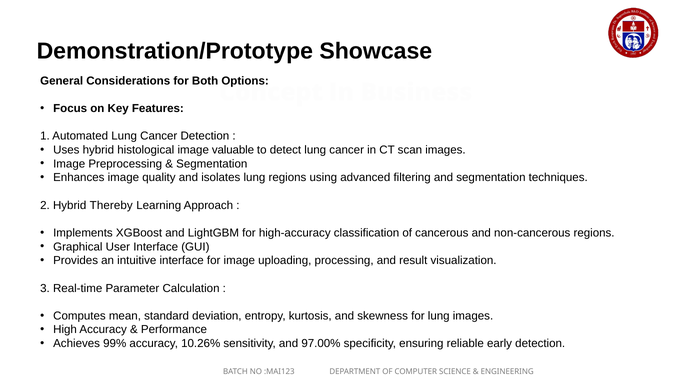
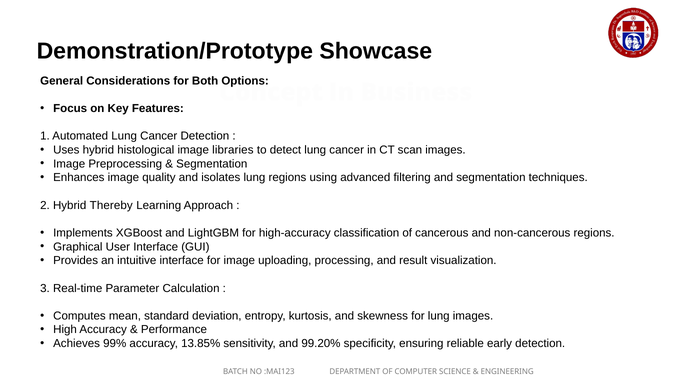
valuable: valuable -> libraries
10.26%: 10.26% -> 13.85%
97.00%: 97.00% -> 99.20%
